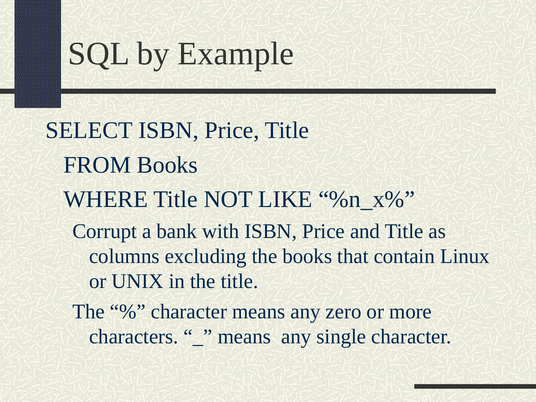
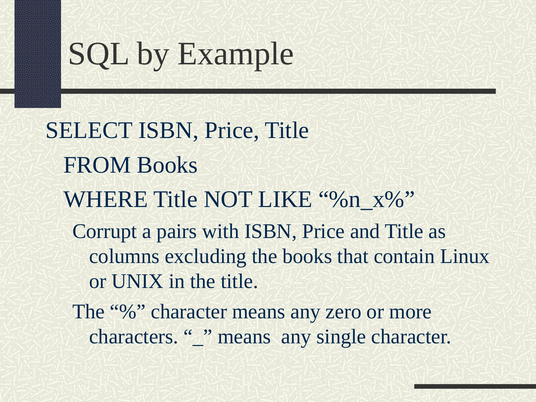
bank: bank -> pairs
